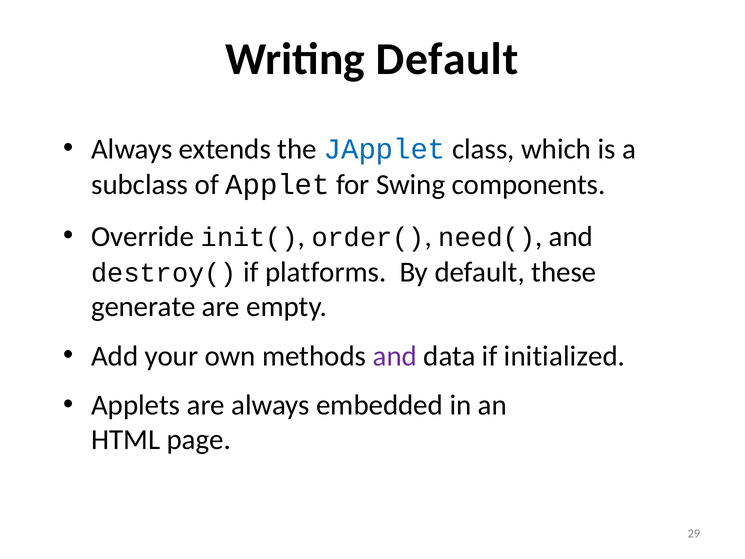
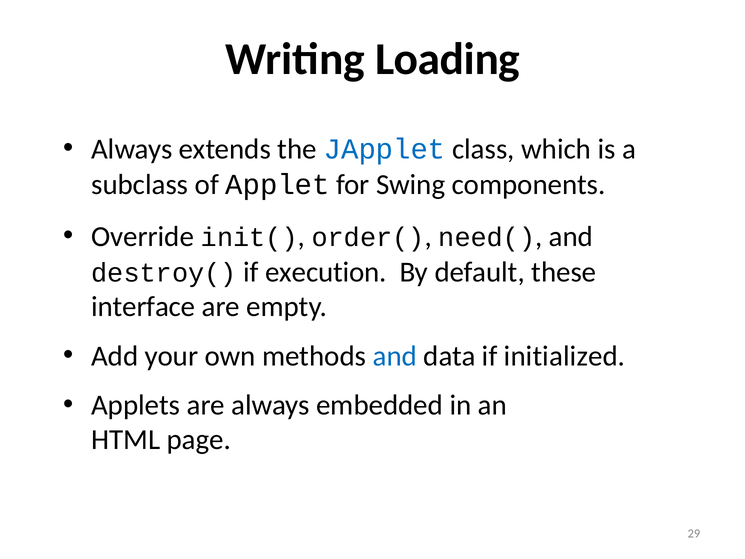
Writing Default: Default -> Loading
platforms: platforms -> execution
generate: generate -> interface
and at (395, 356) colour: purple -> blue
